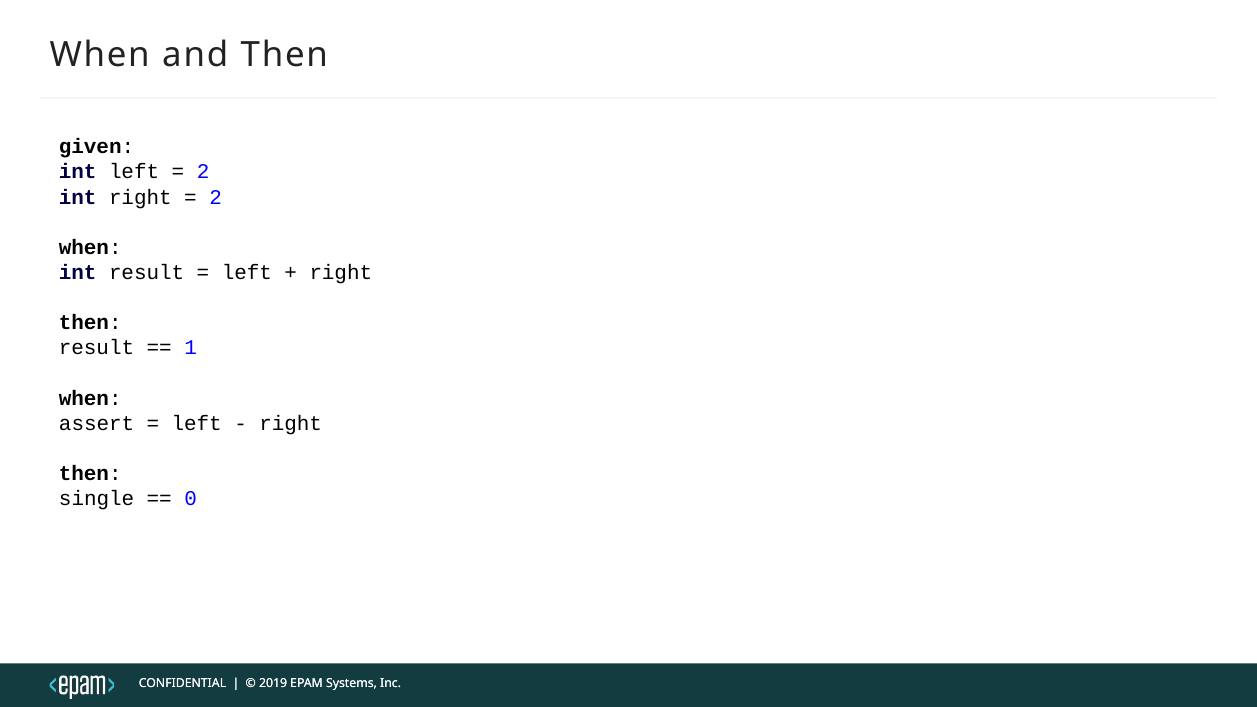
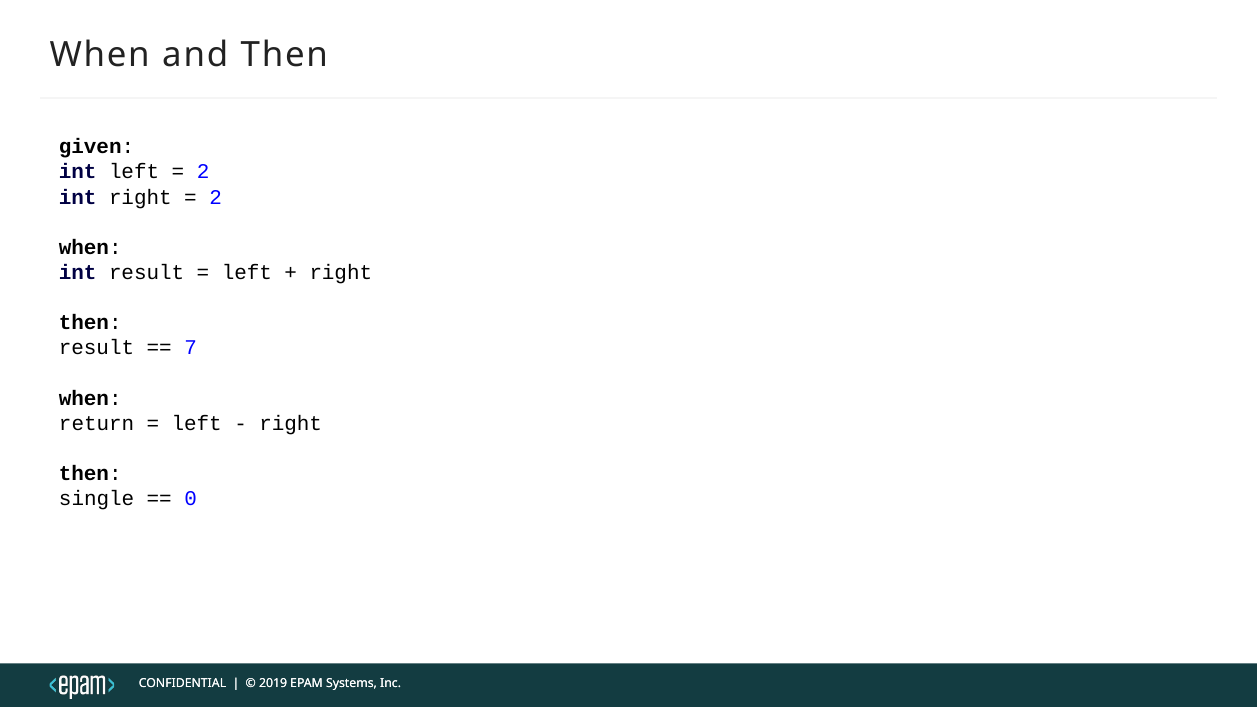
1: 1 -> 7
assert: assert -> return
